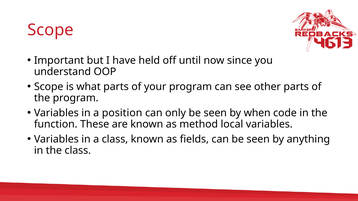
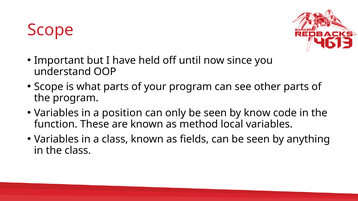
when: when -> know
